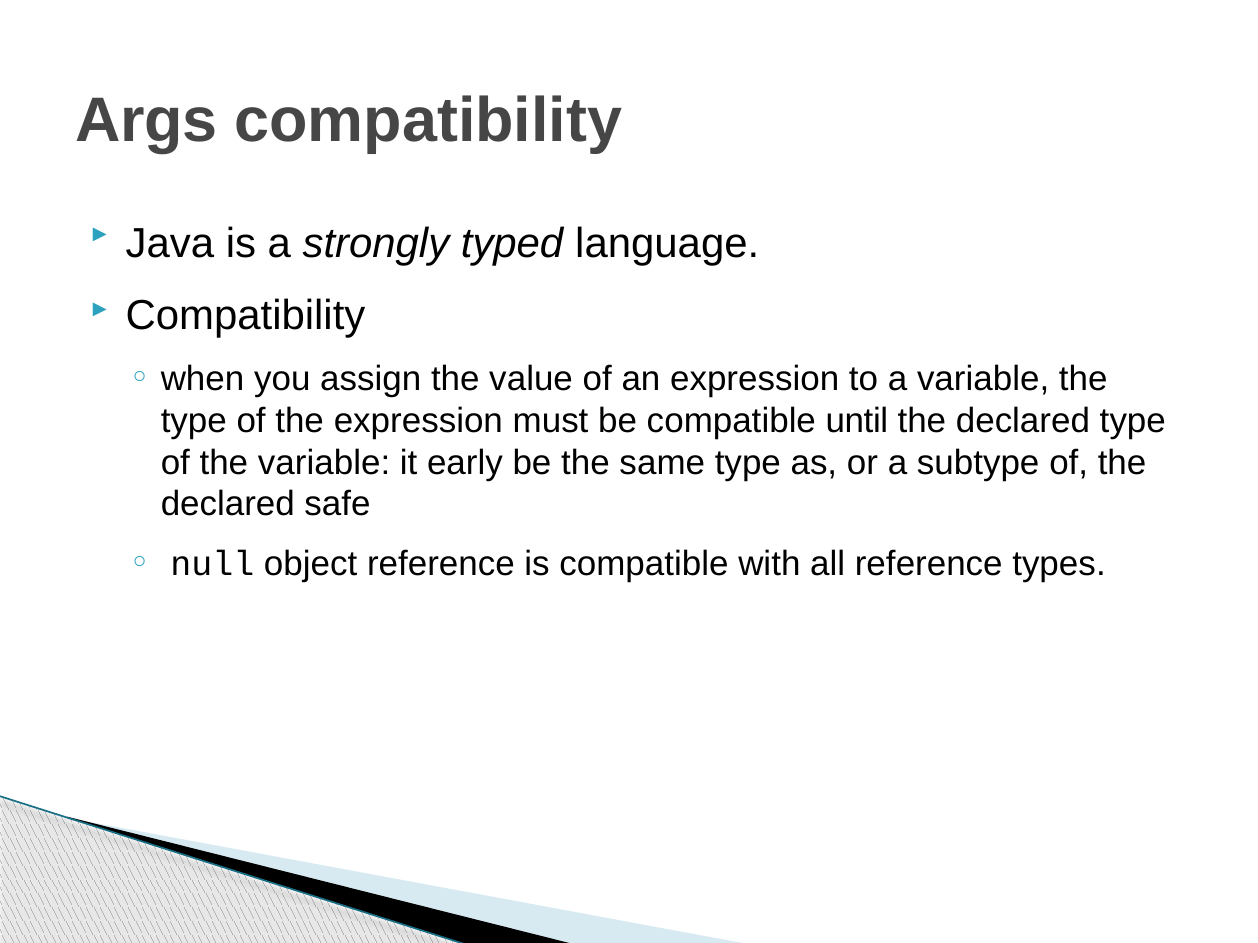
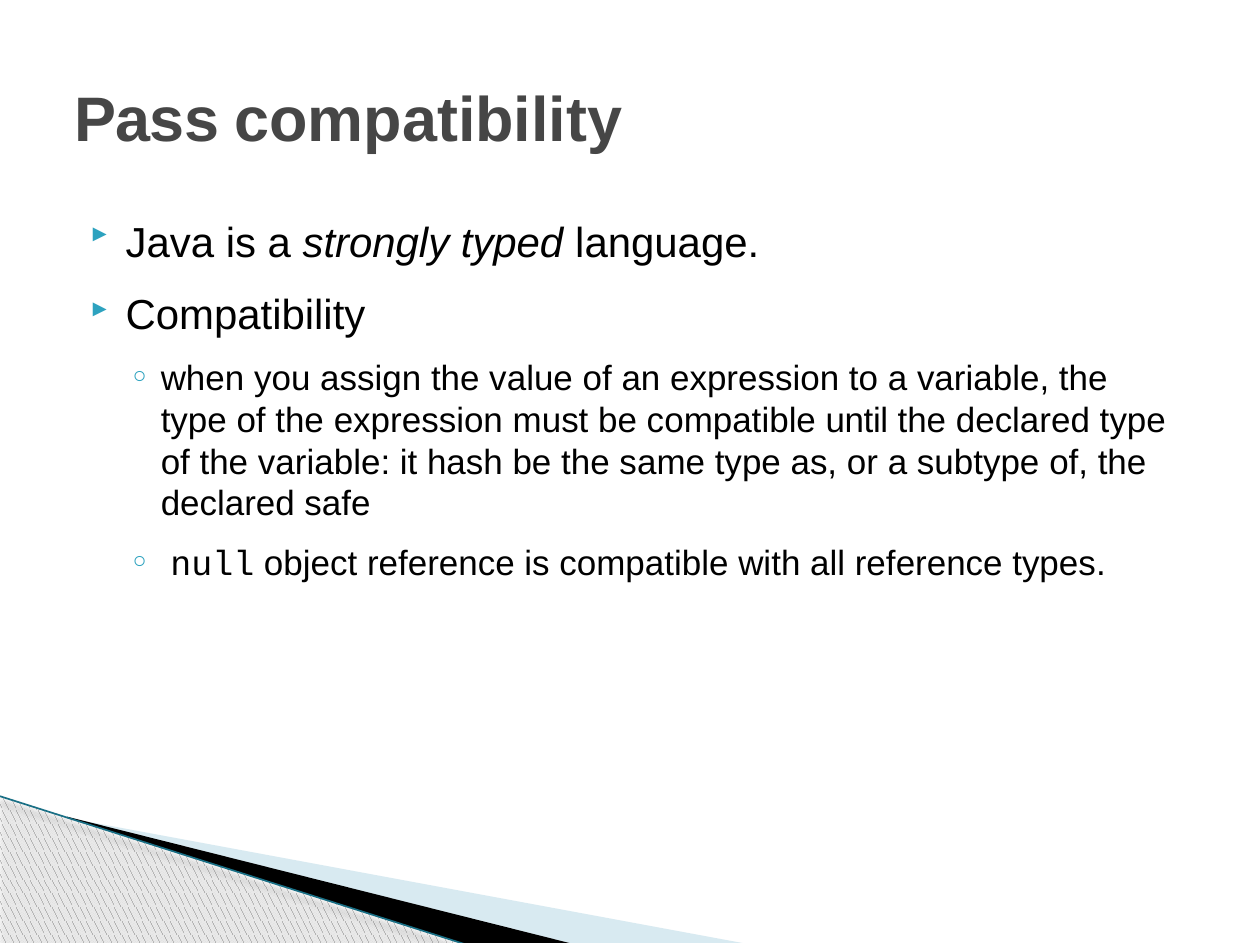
Args: Args -> Pass
early: early -> hash
